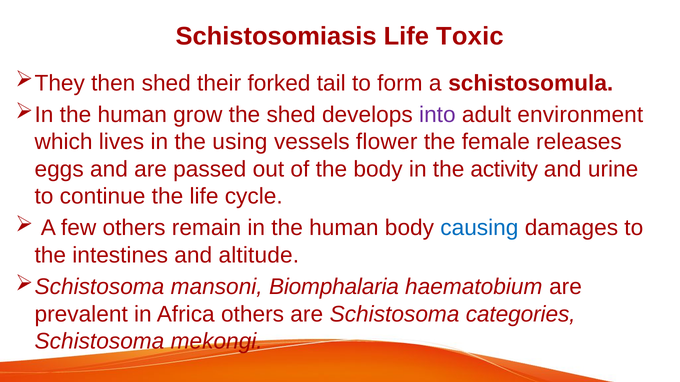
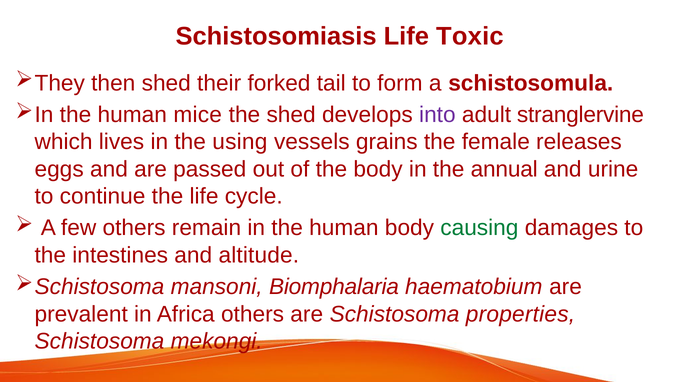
grow: grow -> mice
environment: environment -> stranglervine
flower: flower -> grains
activity: activity -> annual
causing colour: blue -> green
categories: categories -> properties
